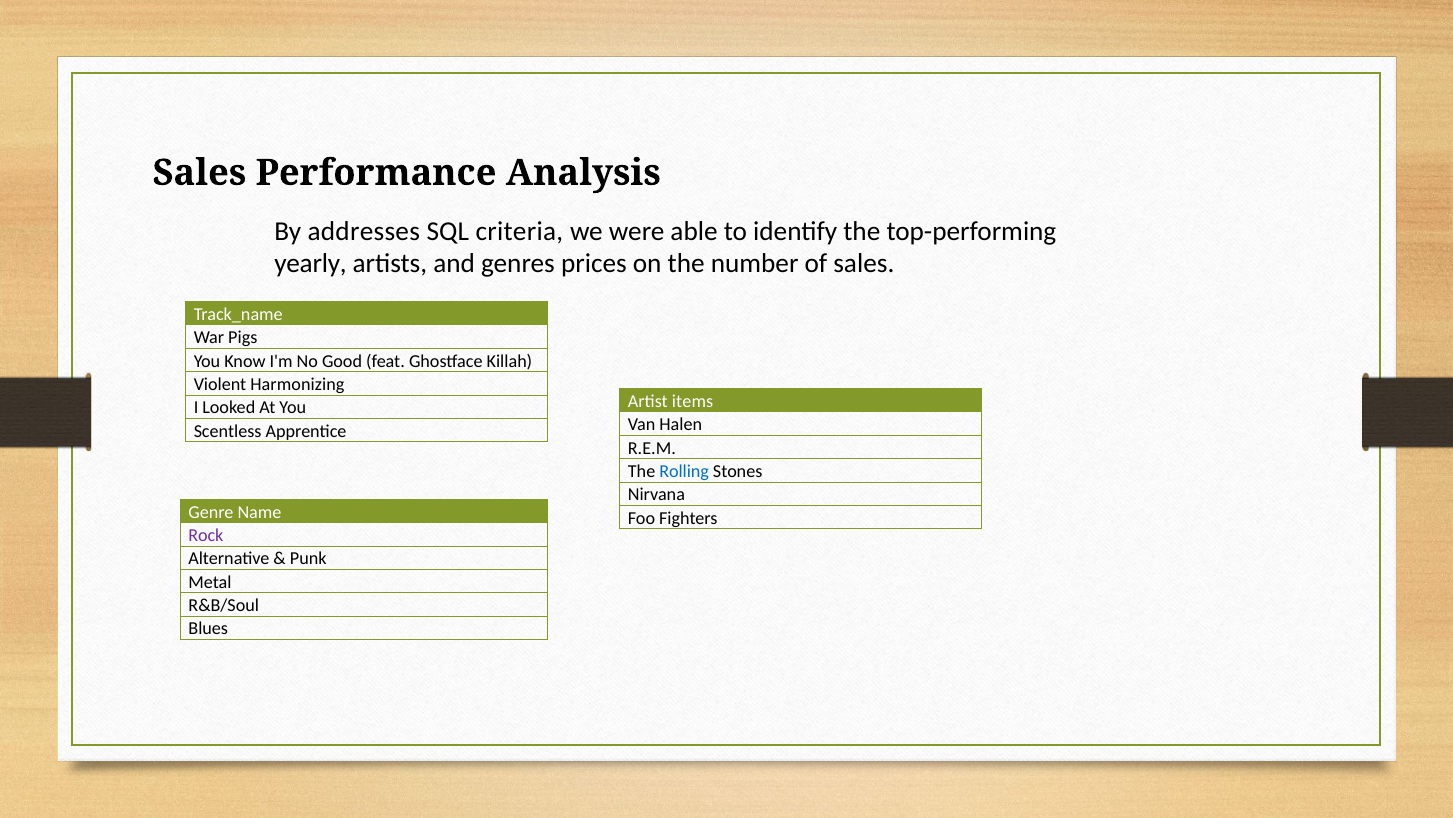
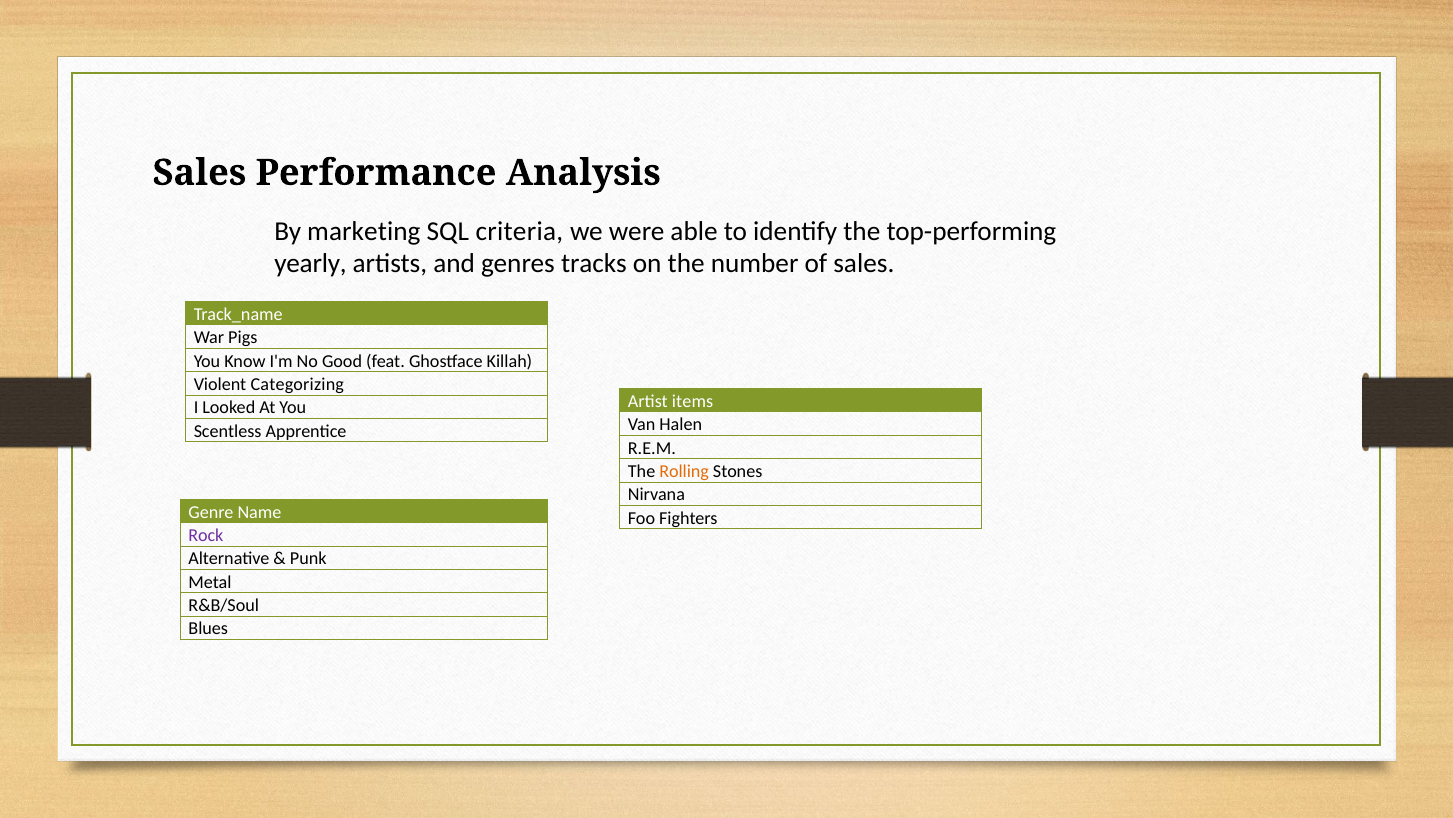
addresses: addresses -> marketing
prices: prices -> tracks
Harmonizing: Harmonizing -> Categorizing
Rolling colour: blue -> orange
